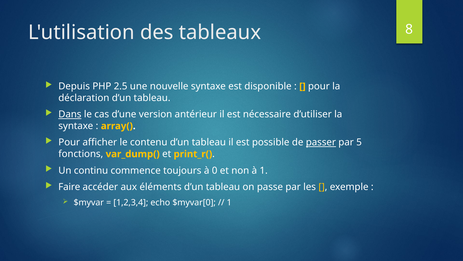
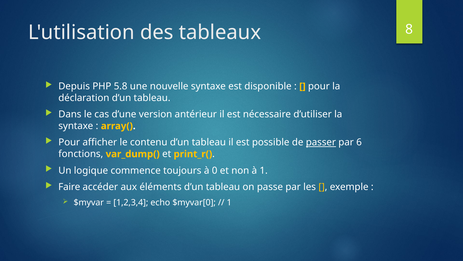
2.5: 2.5 -> 5.8
Dans underline: present -> none
5: 5 -> 6
continu: continu -> logique
